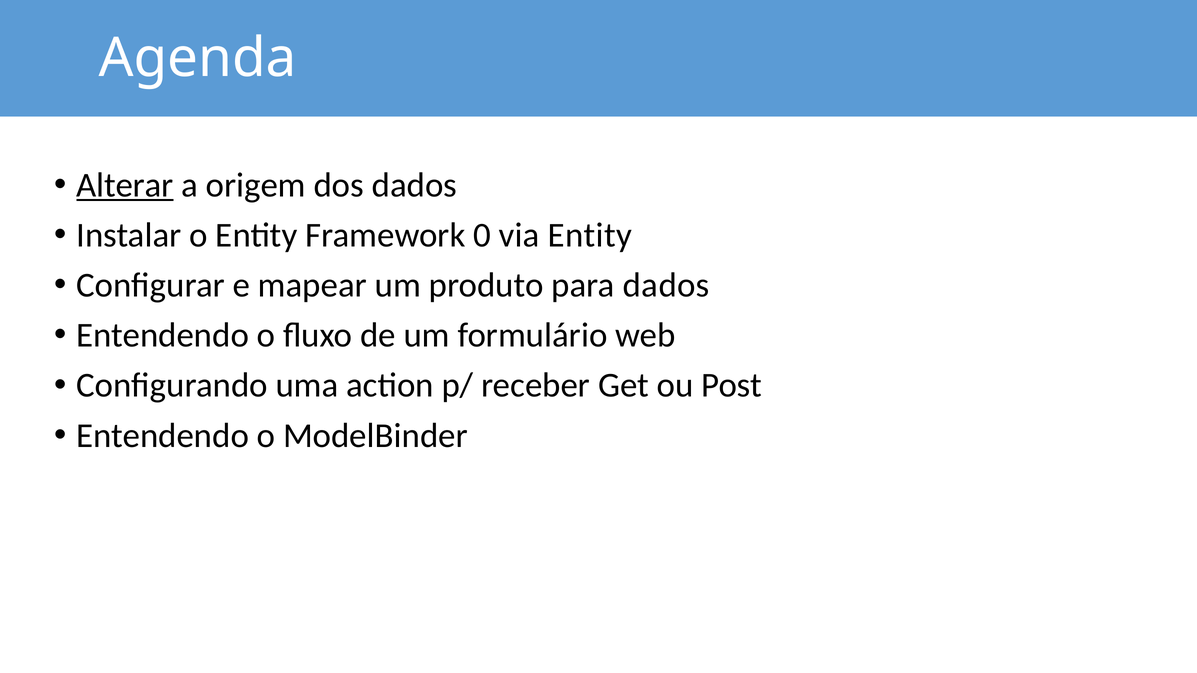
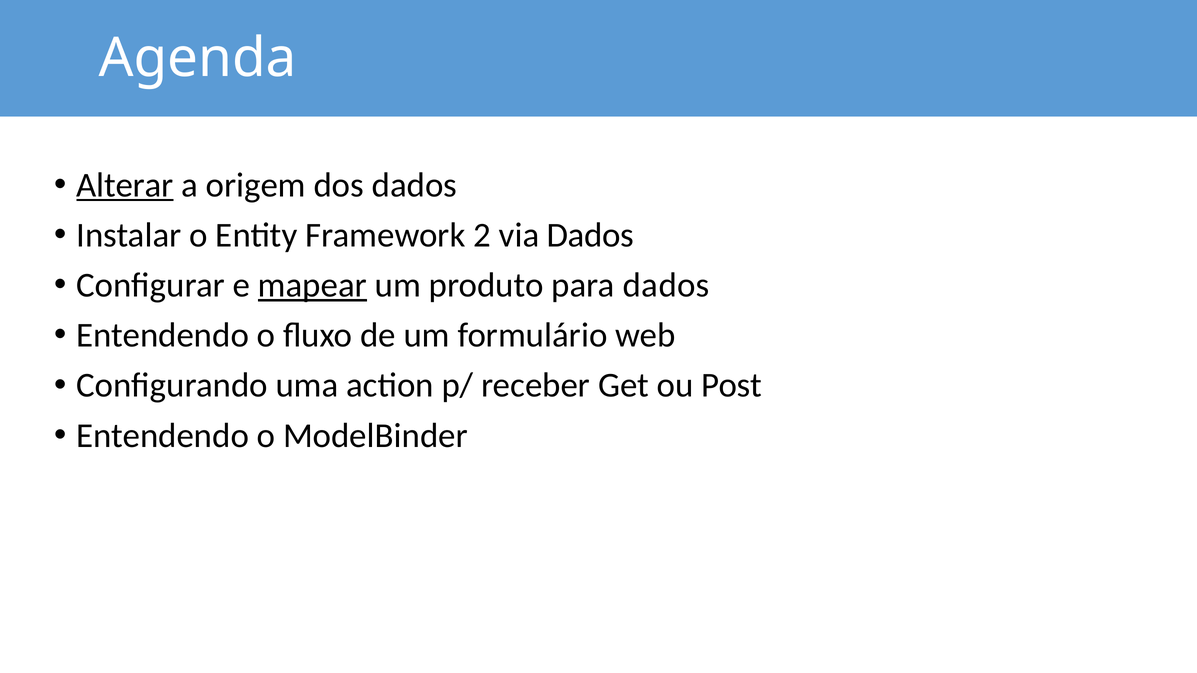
0: 0 -> 2
via Entity: Entity -> Dados
mapear underline: none -> present
